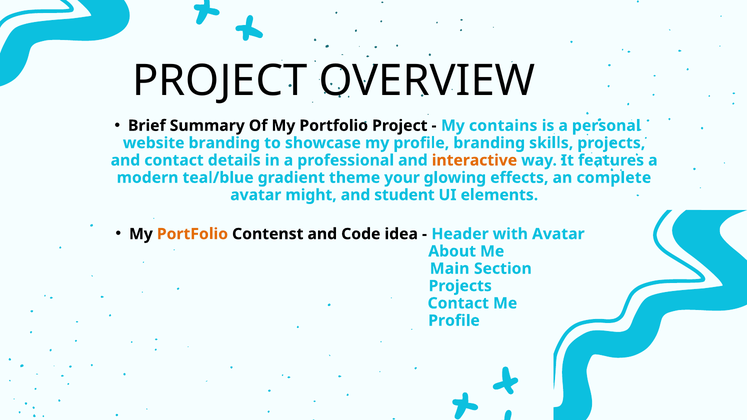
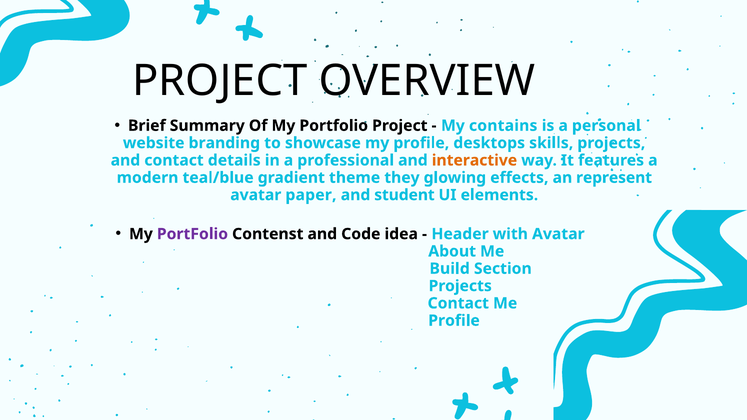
profile branding: branding -> desktops
your: your -> they
complete: complete -> represent
might: might -> paper
PortFolio at (192, 234) colour: orange -> purple
Main: Main -> Build
